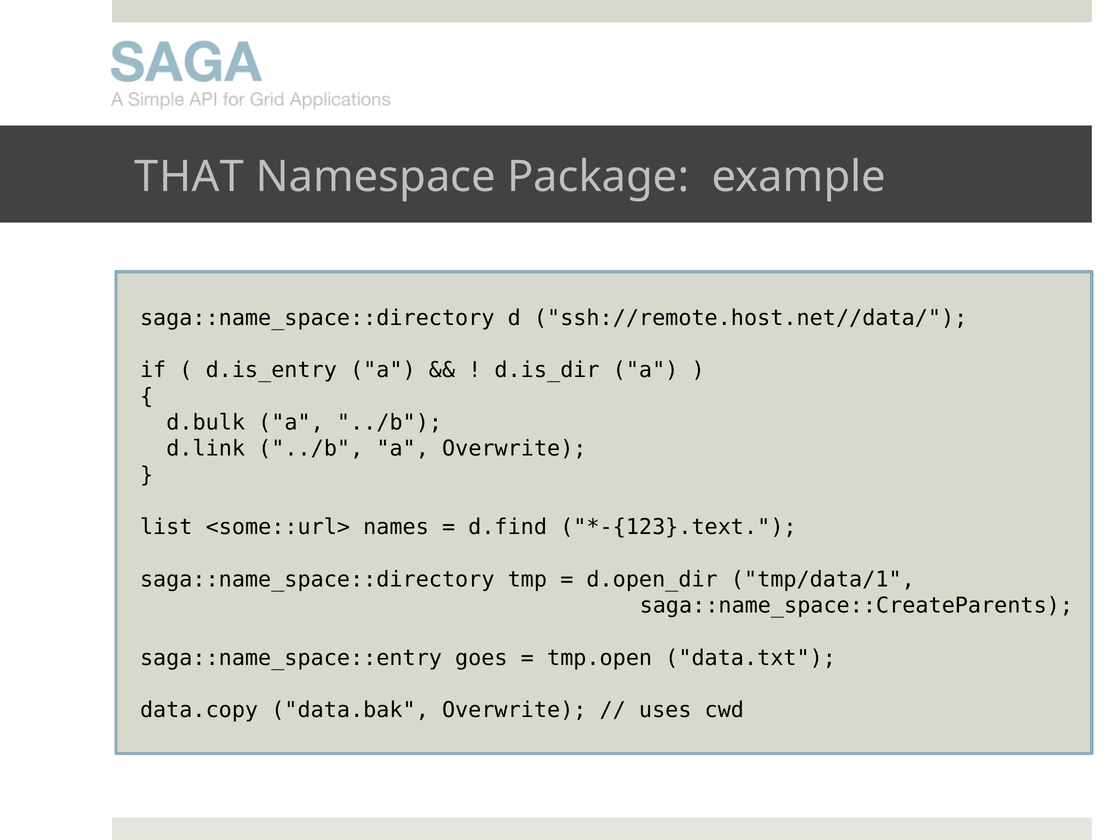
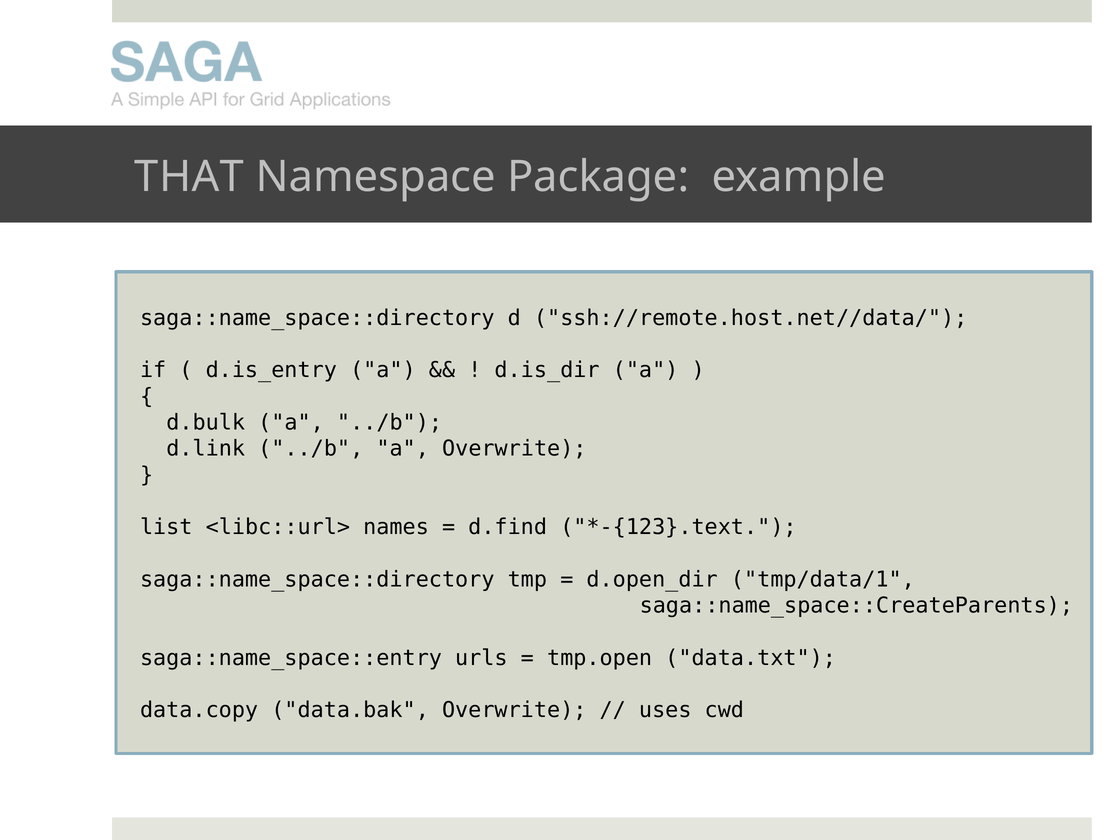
<some::url>: <some::url> -> <libc::url>
goes: goes -> urls
